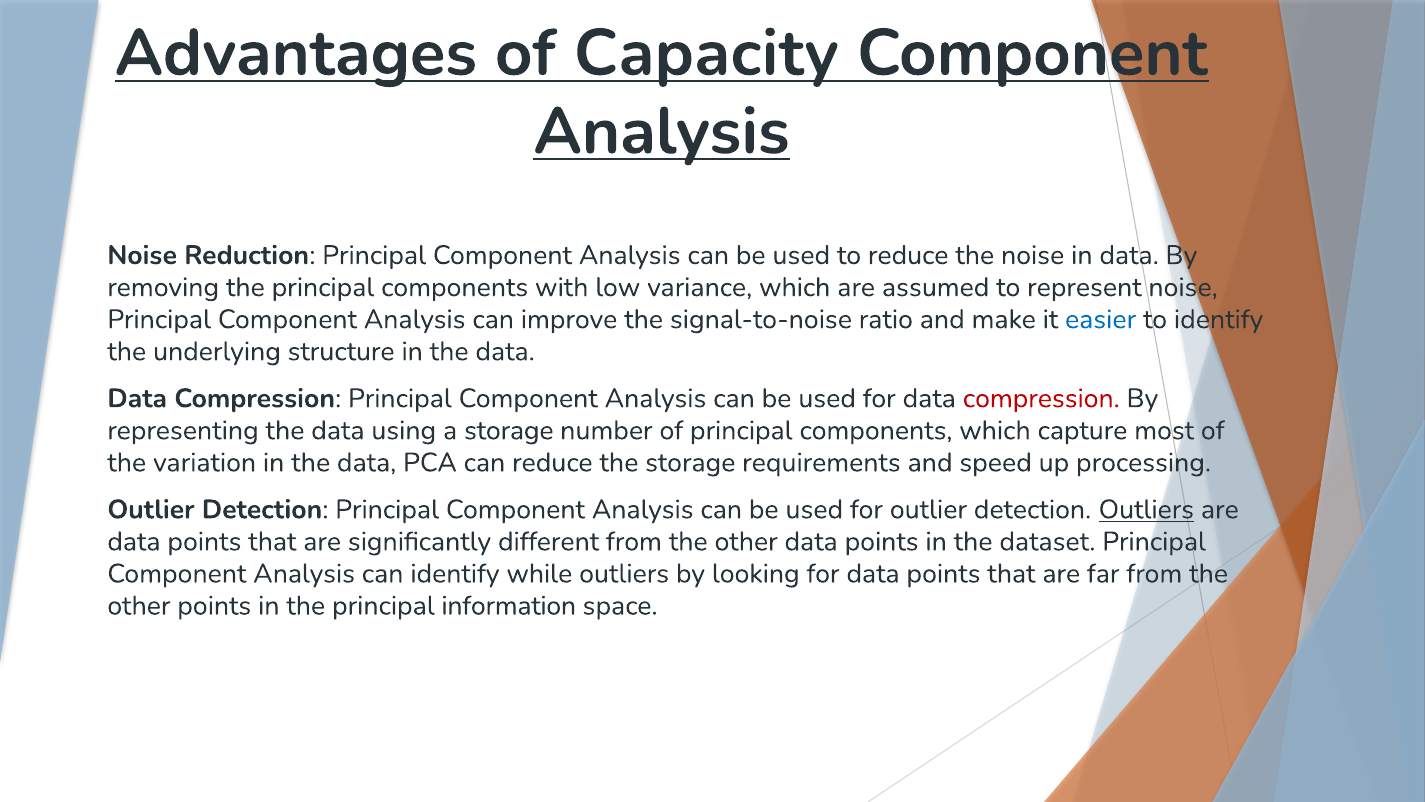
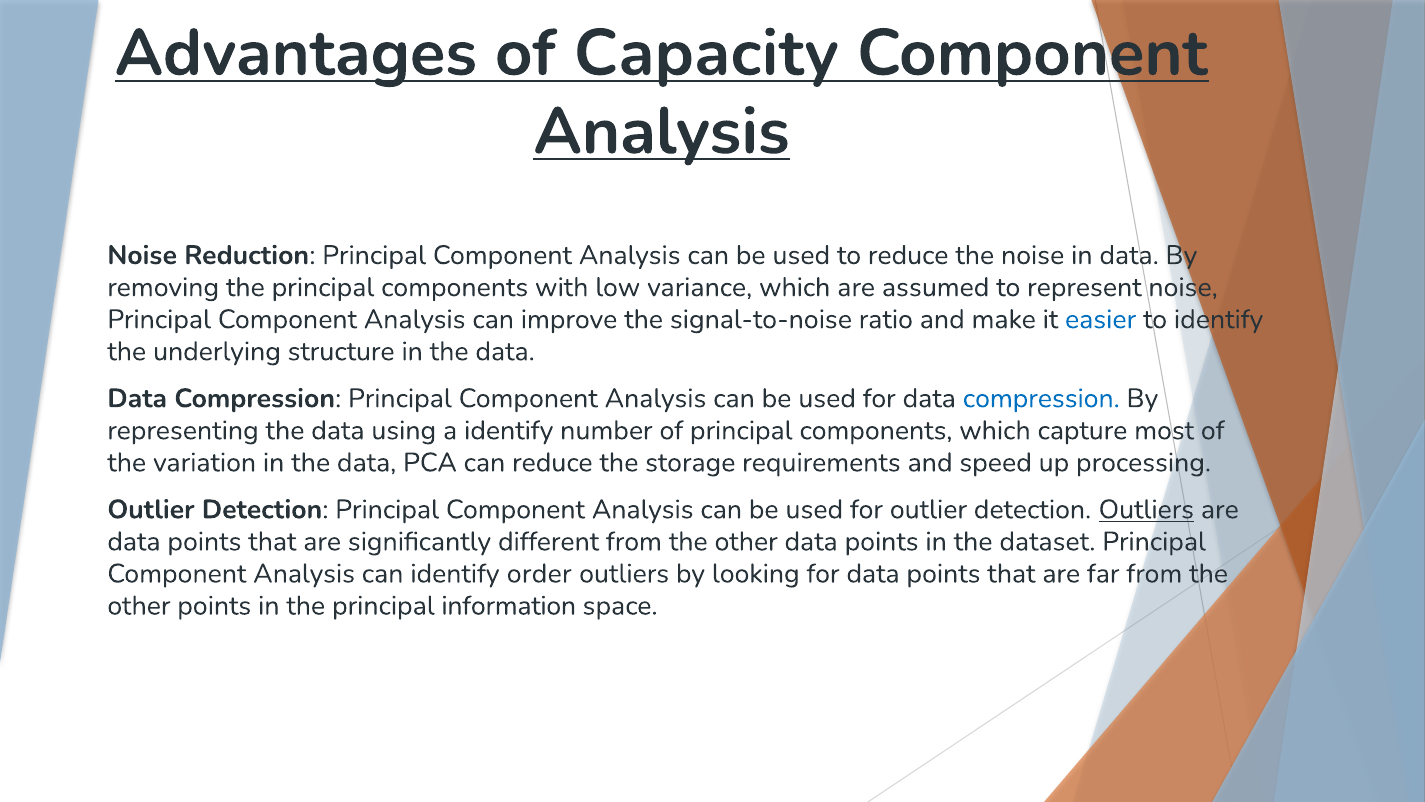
compression at (1041, 398) colour: red -> blue
a storage: storage -> identify
while: while -> order
